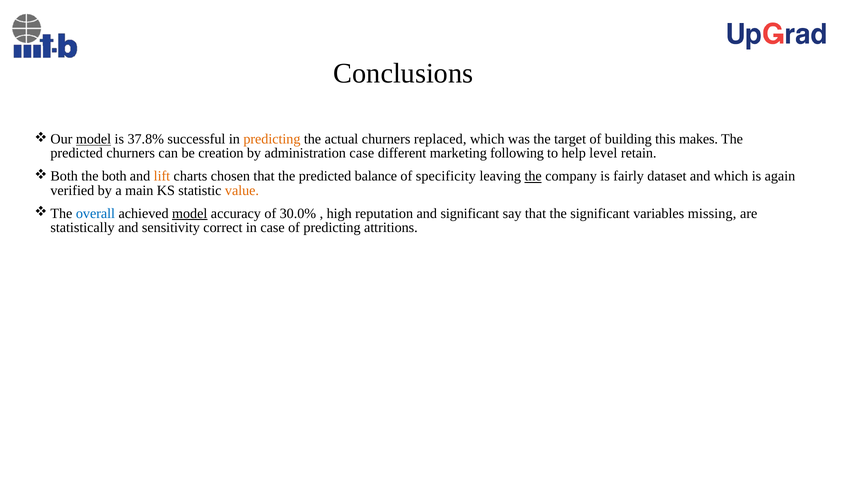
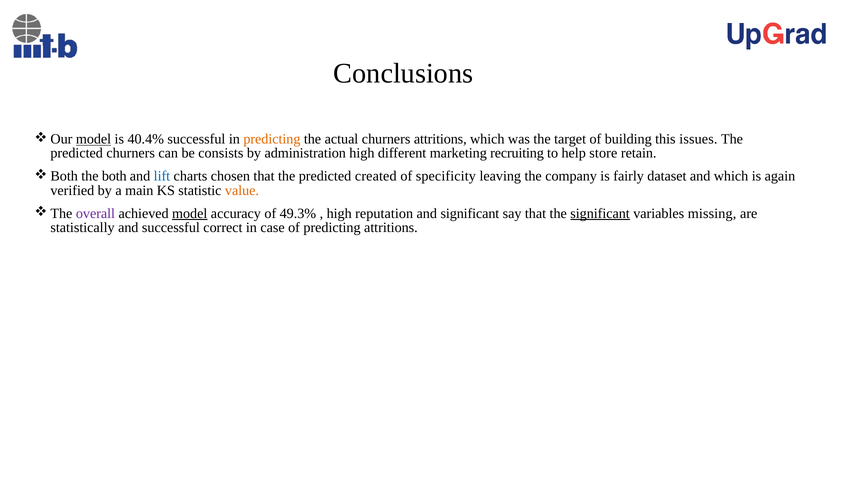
37.8%: 37.8% -> 40.4%
churners replaced: replaced -> attritions
makes: makes -> issues
creation: creation -> consists
administration case: case -> high
following: following -> recruiting
level: level -> store
lift colour: orange -> blue
balance: balance -> created
the at (533, 176) underline: present -> none
overall colour: blue -> purple
30.0%: 30.0% -> 49.3%
significant at (600, 213) underline: none -> present
and sensitivity: sensitivity -> successful
